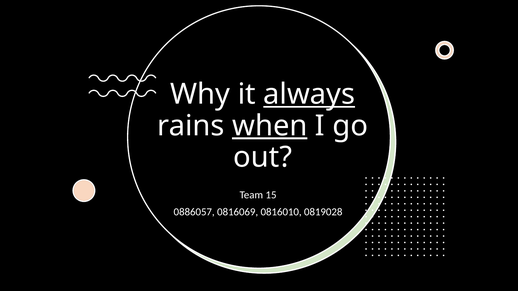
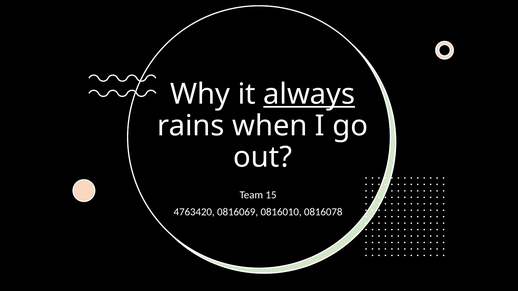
when underline: present -> none
0886057: 0886057 -> 4763420
0819028: 0819028 -> 0816078
